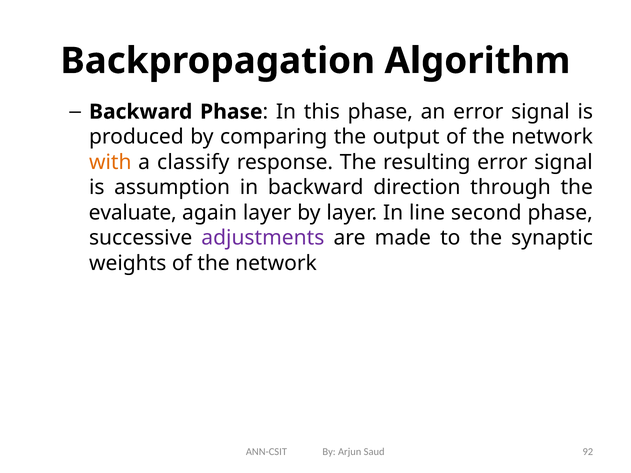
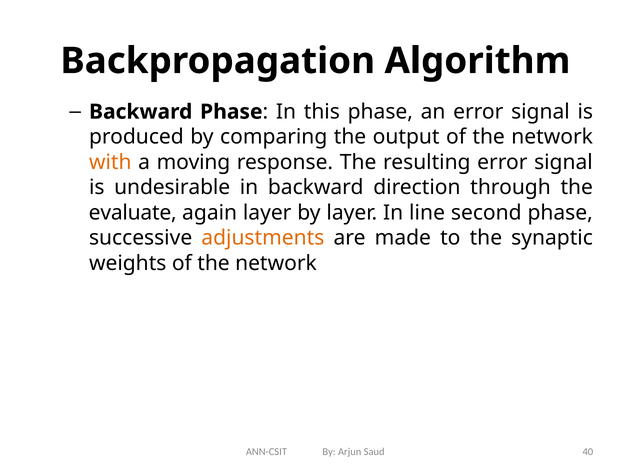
classify: classify -> moving
assumption: assumption -> undesirable
adjustments colour: purple -> orange
92: 92 -> 40
